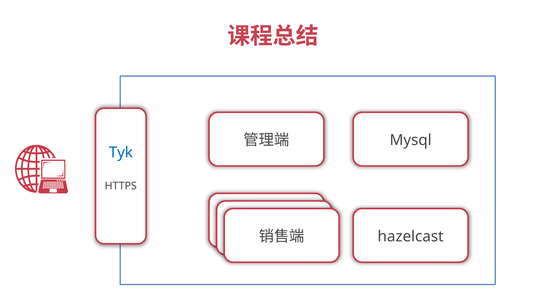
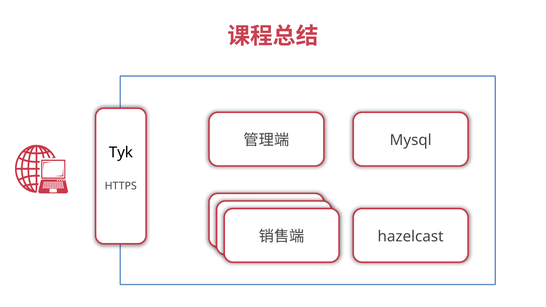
Tyk colour: blue -> black
